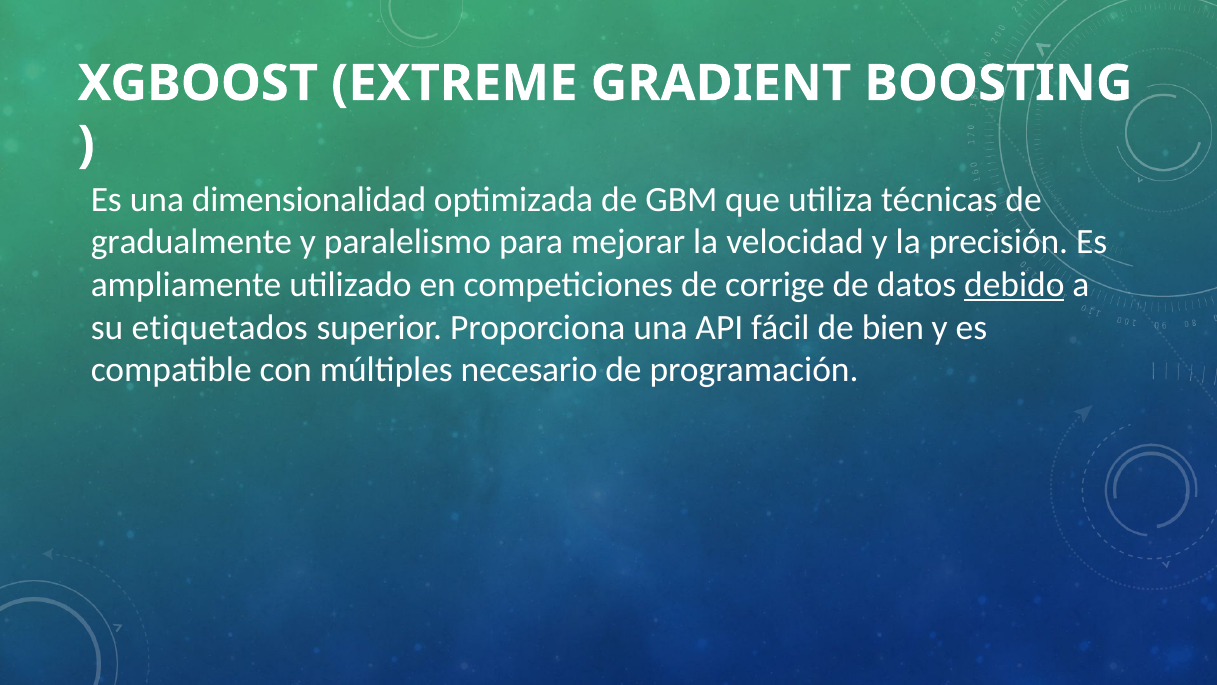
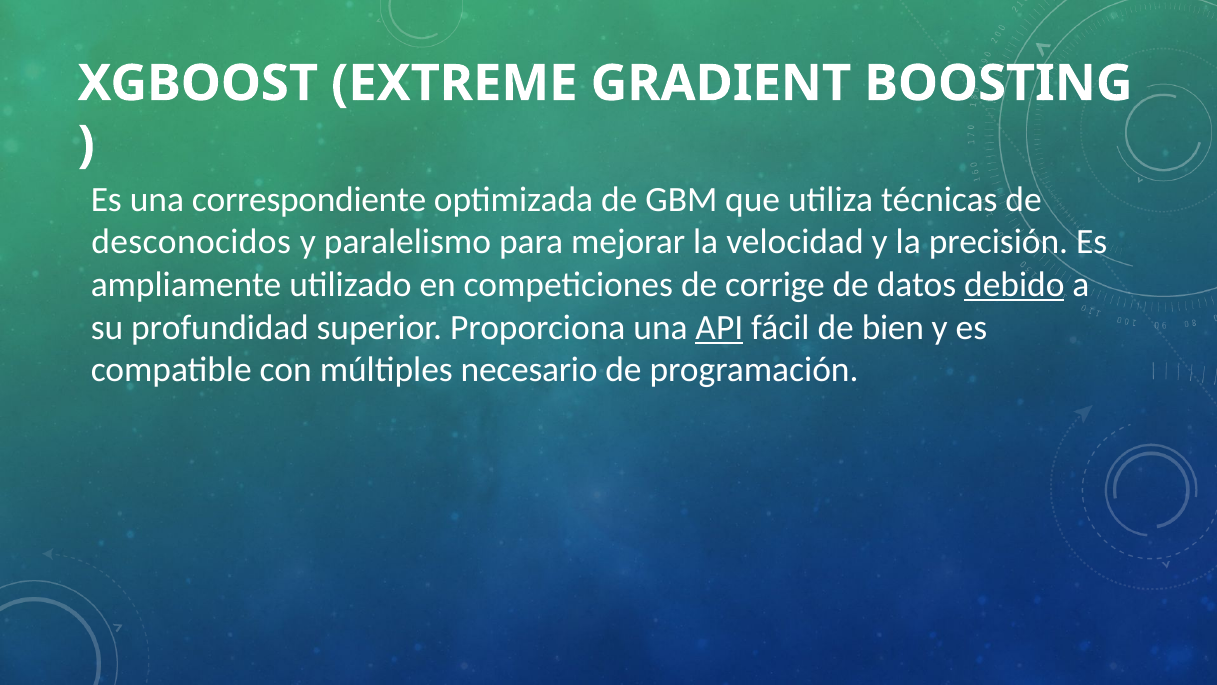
dimensionalidad: dimensionalidad -> correspondiente
gradualmente: gradualmente -> desconocidos
etiquetados: etiquetados -> profundidad
API underline: none -> present
